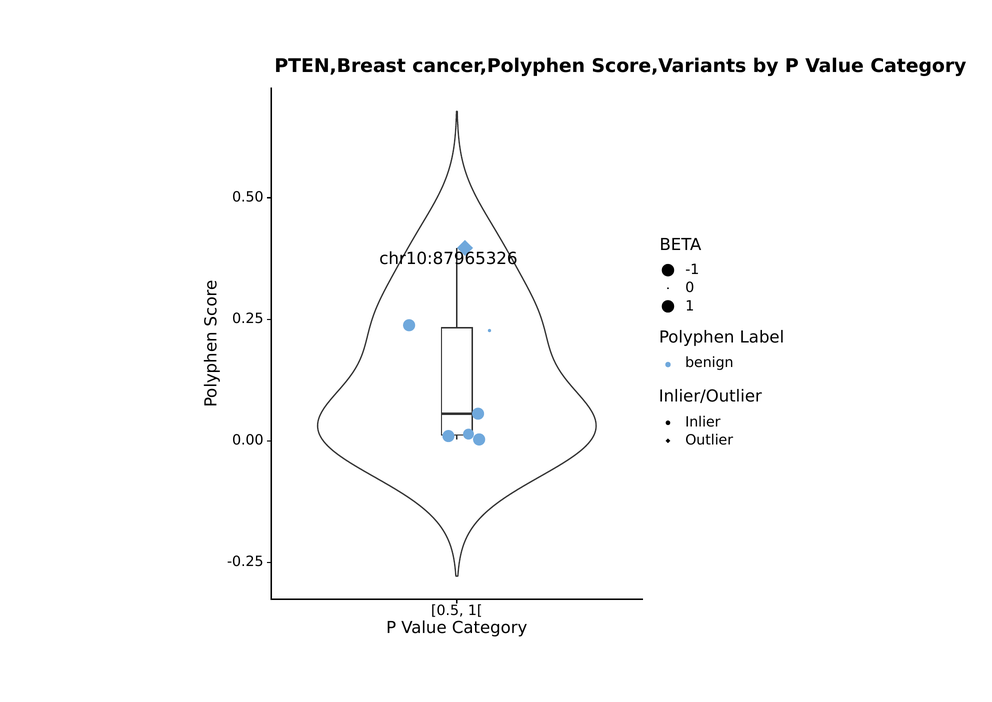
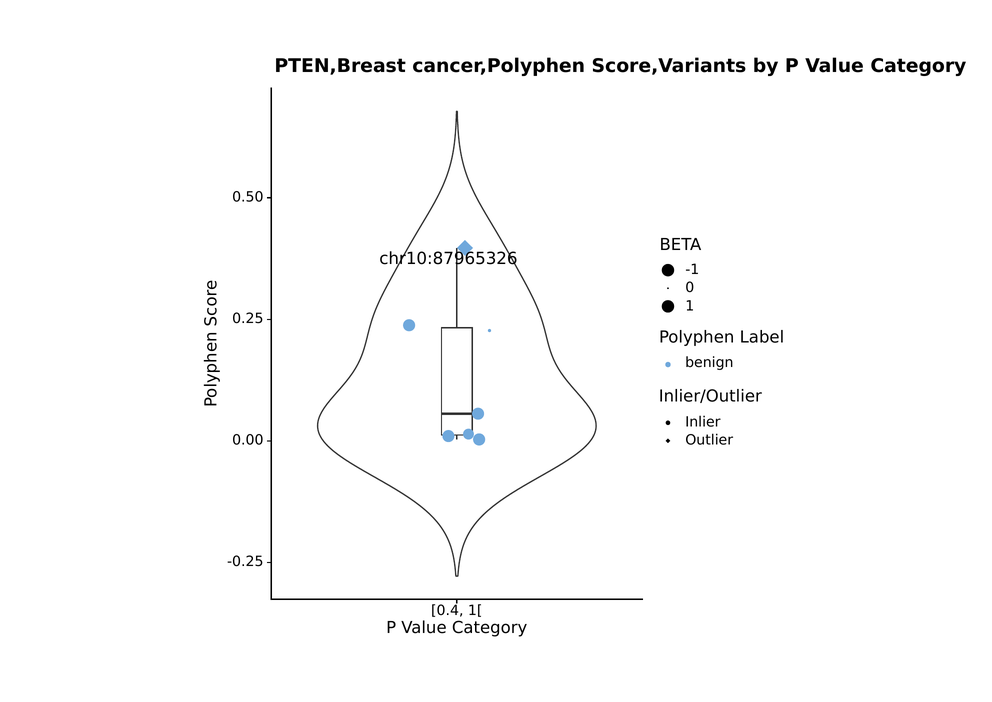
0.5: 0.5 -> 0.4
